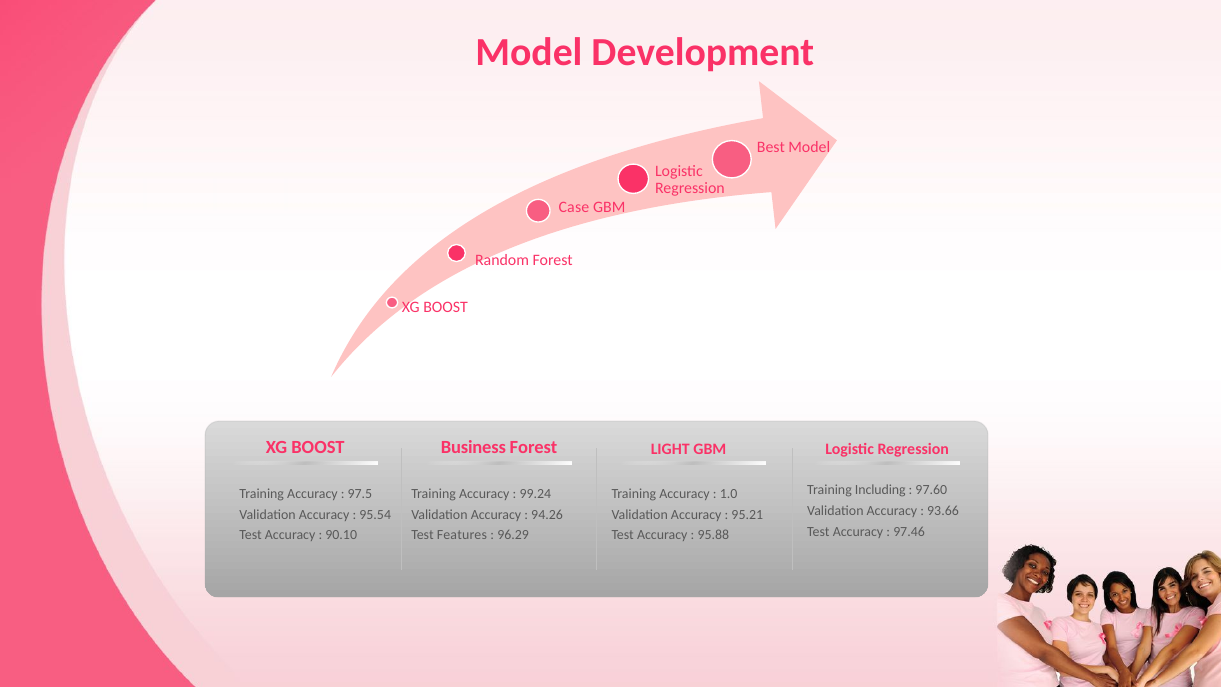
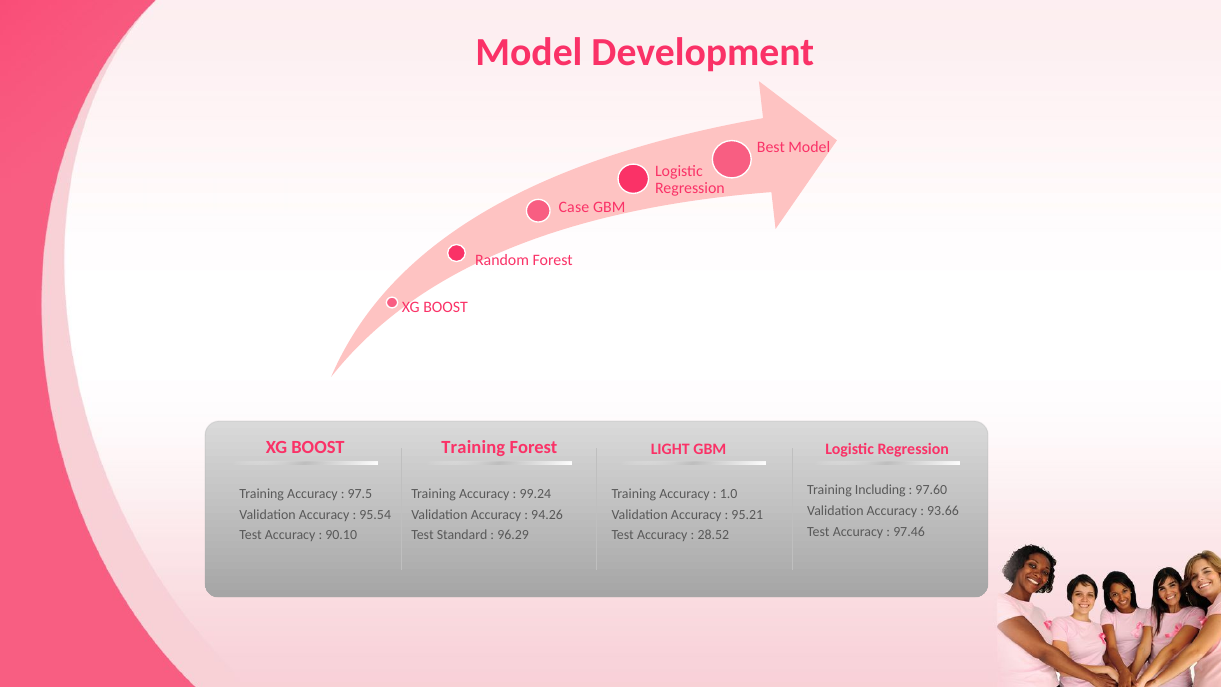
Business at (473, 447): Business -> Training
Features: Features -> Standard
95.88: 95.88 -> 28.52
